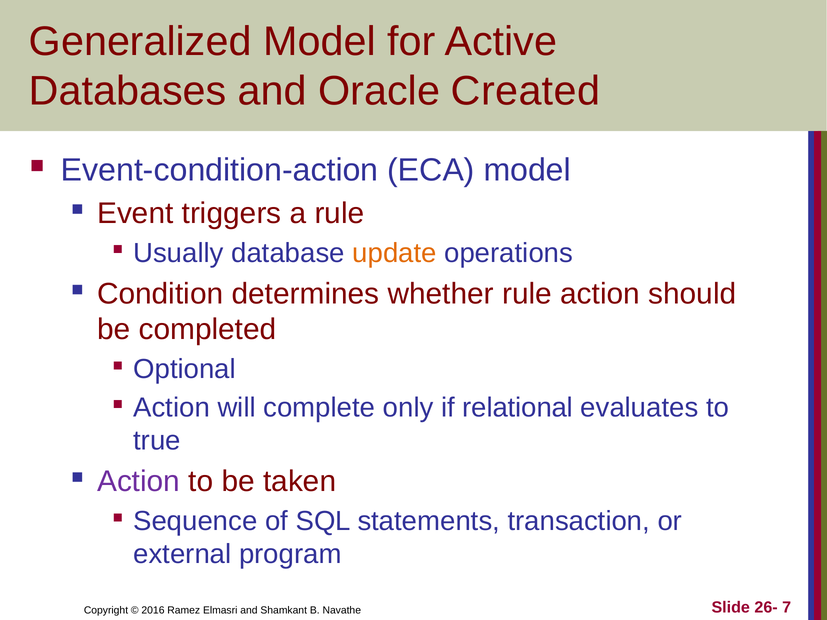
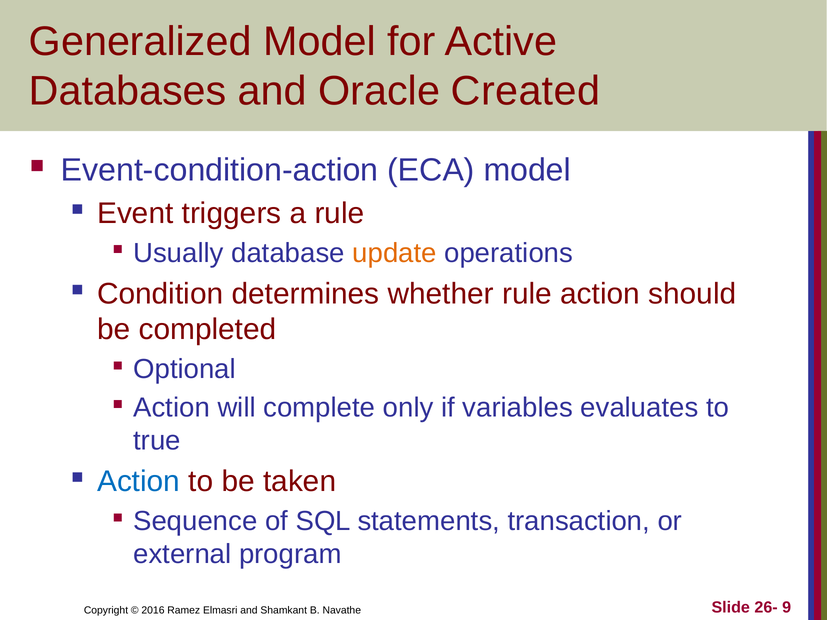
relational: relational -> variables
Action at (139, 482) colour: purple -> blue
7: 7 -> 9
